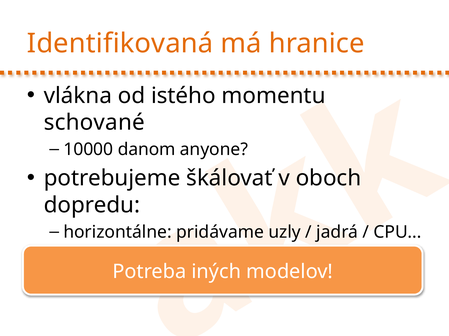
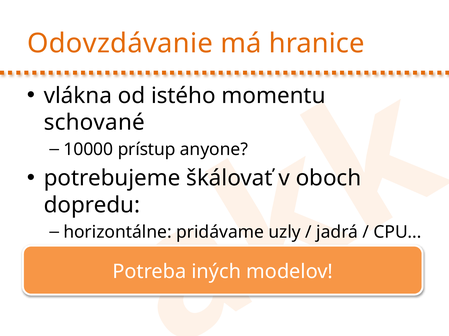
Identifikovaná: Identifikovaná -> Odovzdávanie
danom: danom -> prístup
